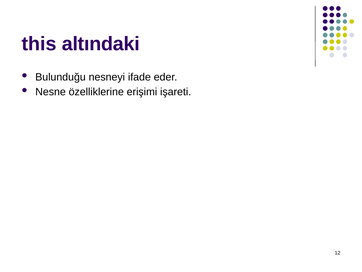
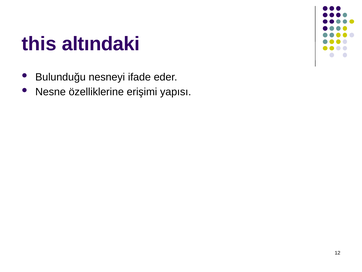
işareti: işareti -> yapısı
